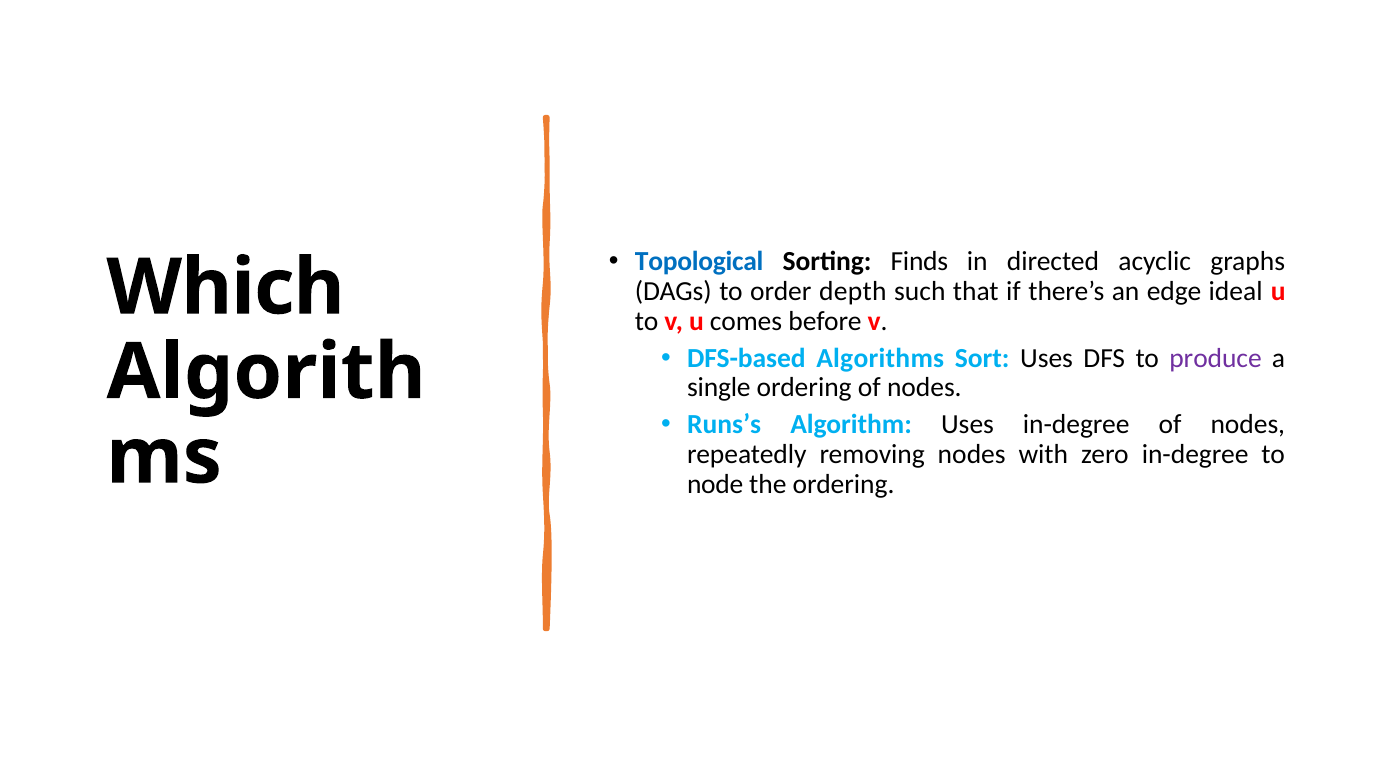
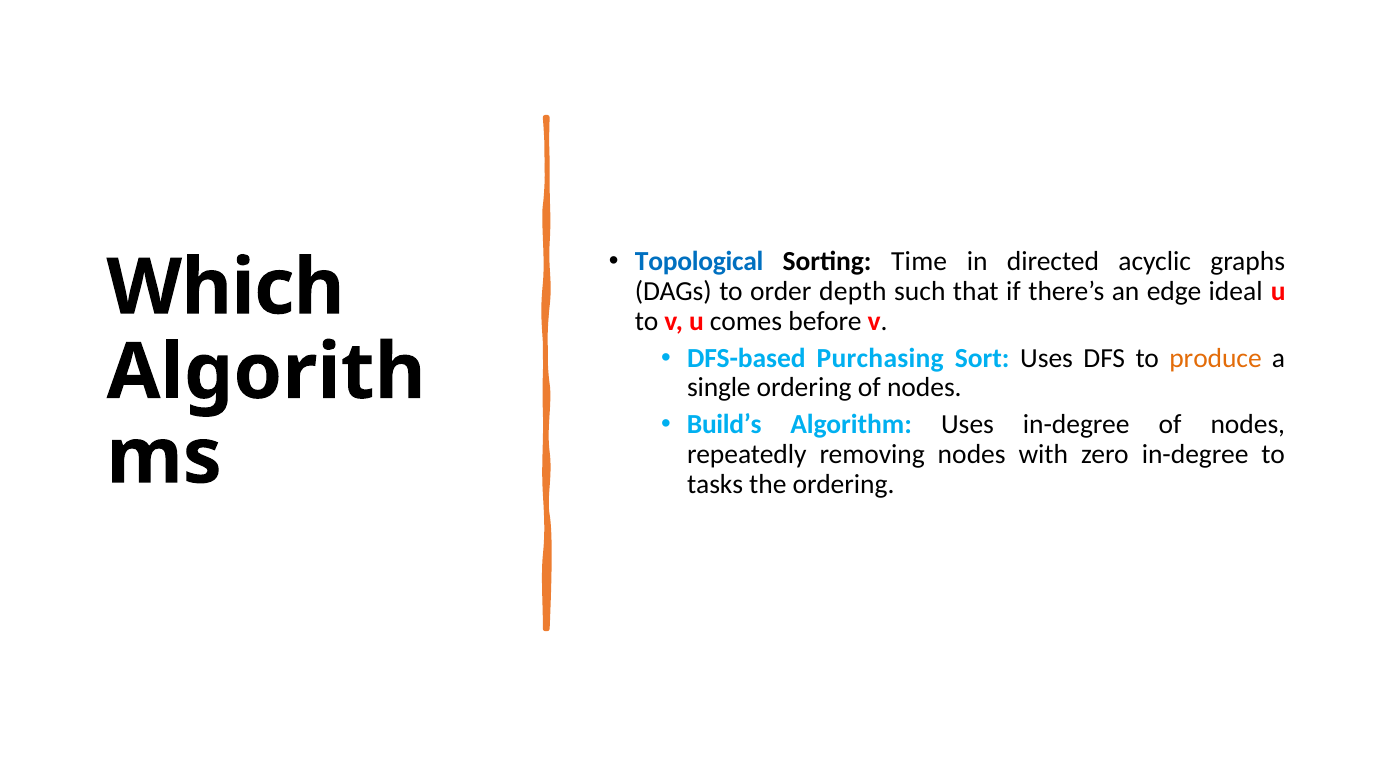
Finds: Finds -> Time
Algorithms: Algorithms -> Purchasing
produce colour: purple -> orange
Runs’s: Runs’s -> Build’s
node: node -> tasks
